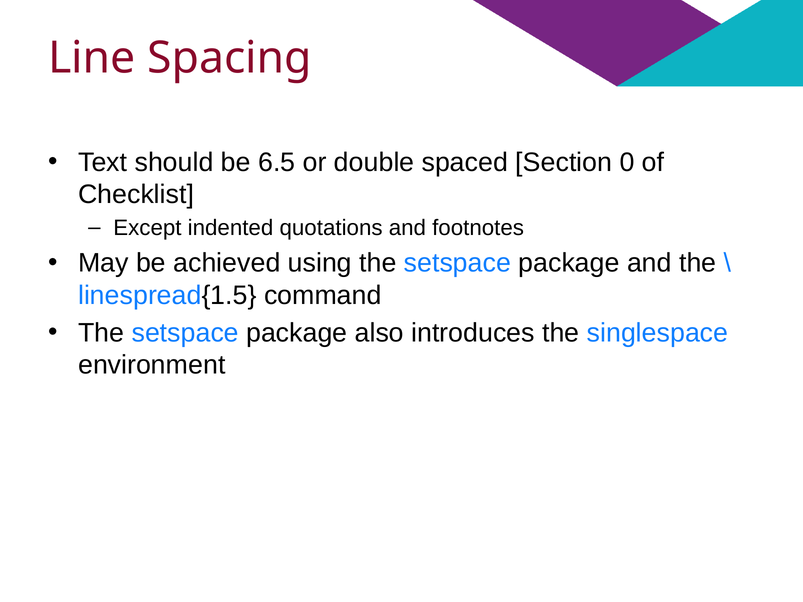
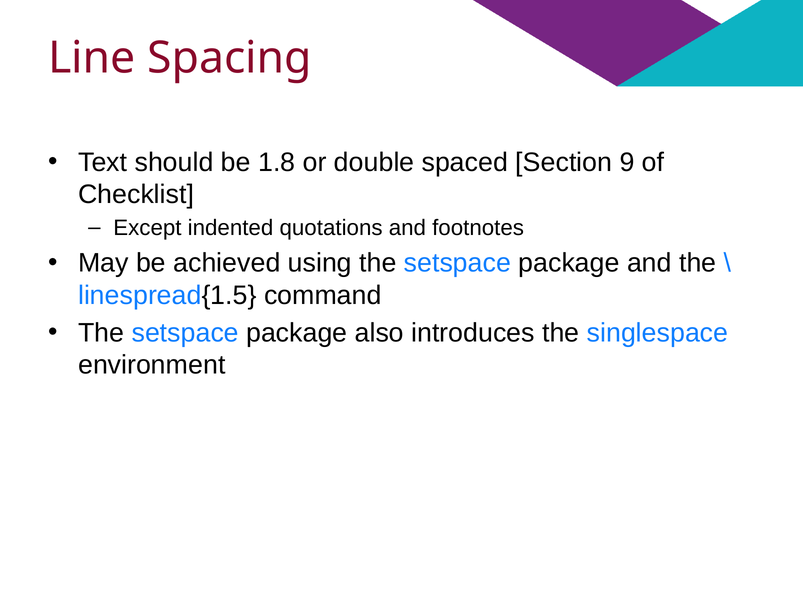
6.5: 6.5 -> 1.8
0: 0 -> 9
